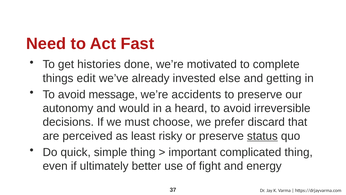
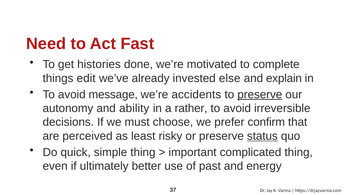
getting: getting -> explain
preserve at (260, 94) underline: none -> present
would: would -> ability
heard: heard -> rather
discard: discard -> confirm
fight: fight -> past
